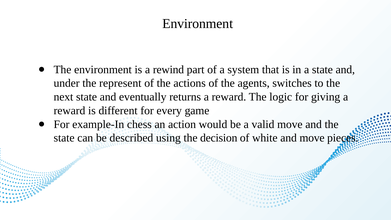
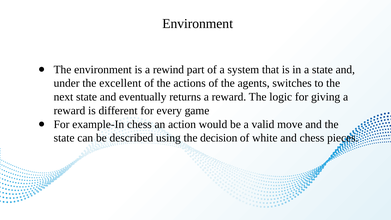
represent: represent -> excellent
and move: move -> chess
